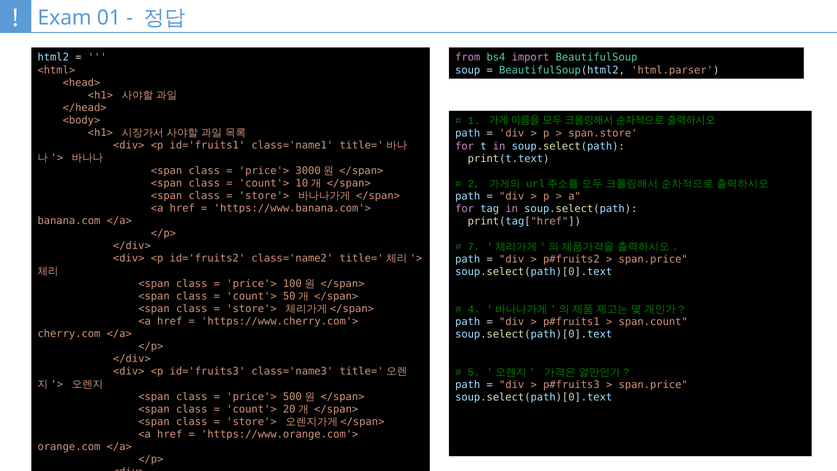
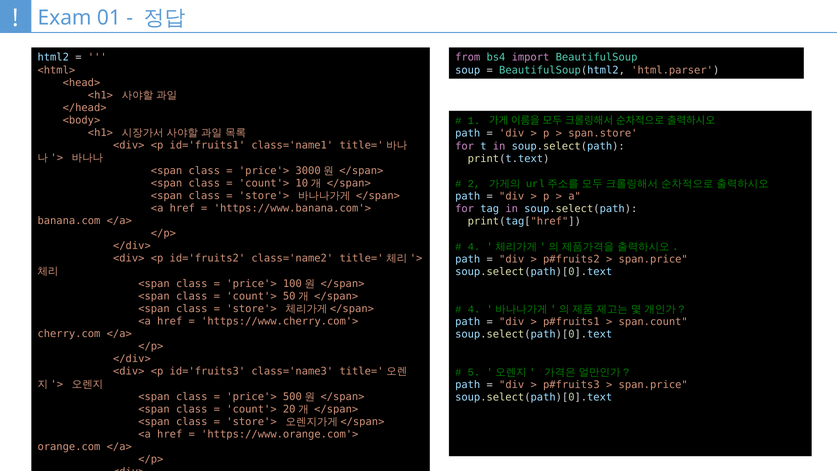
7 at (474, 246): 7 -> 4
